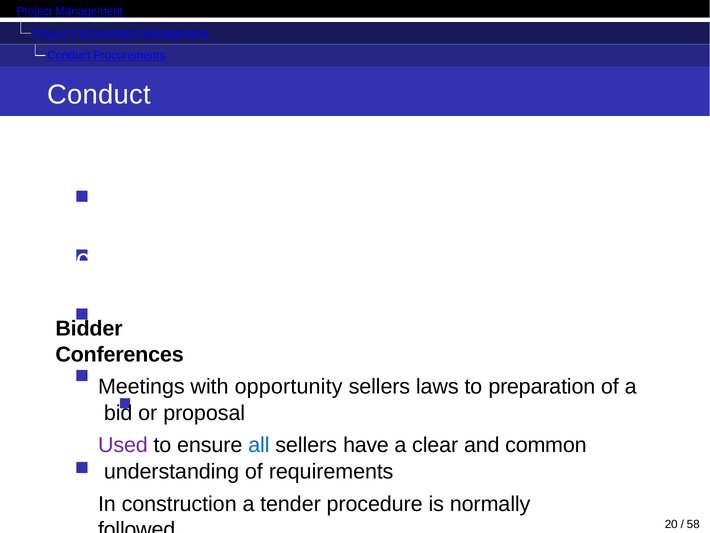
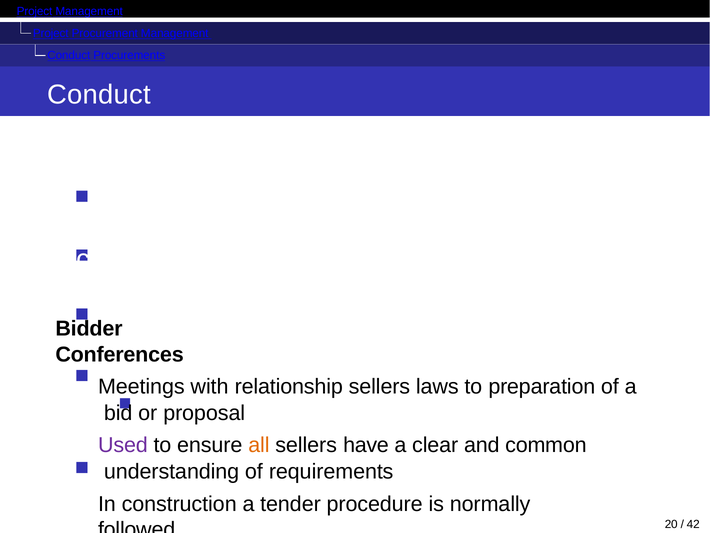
opportunity: opportunity -> relationship
all colour: blue -> orange
58: 58 -> 42
